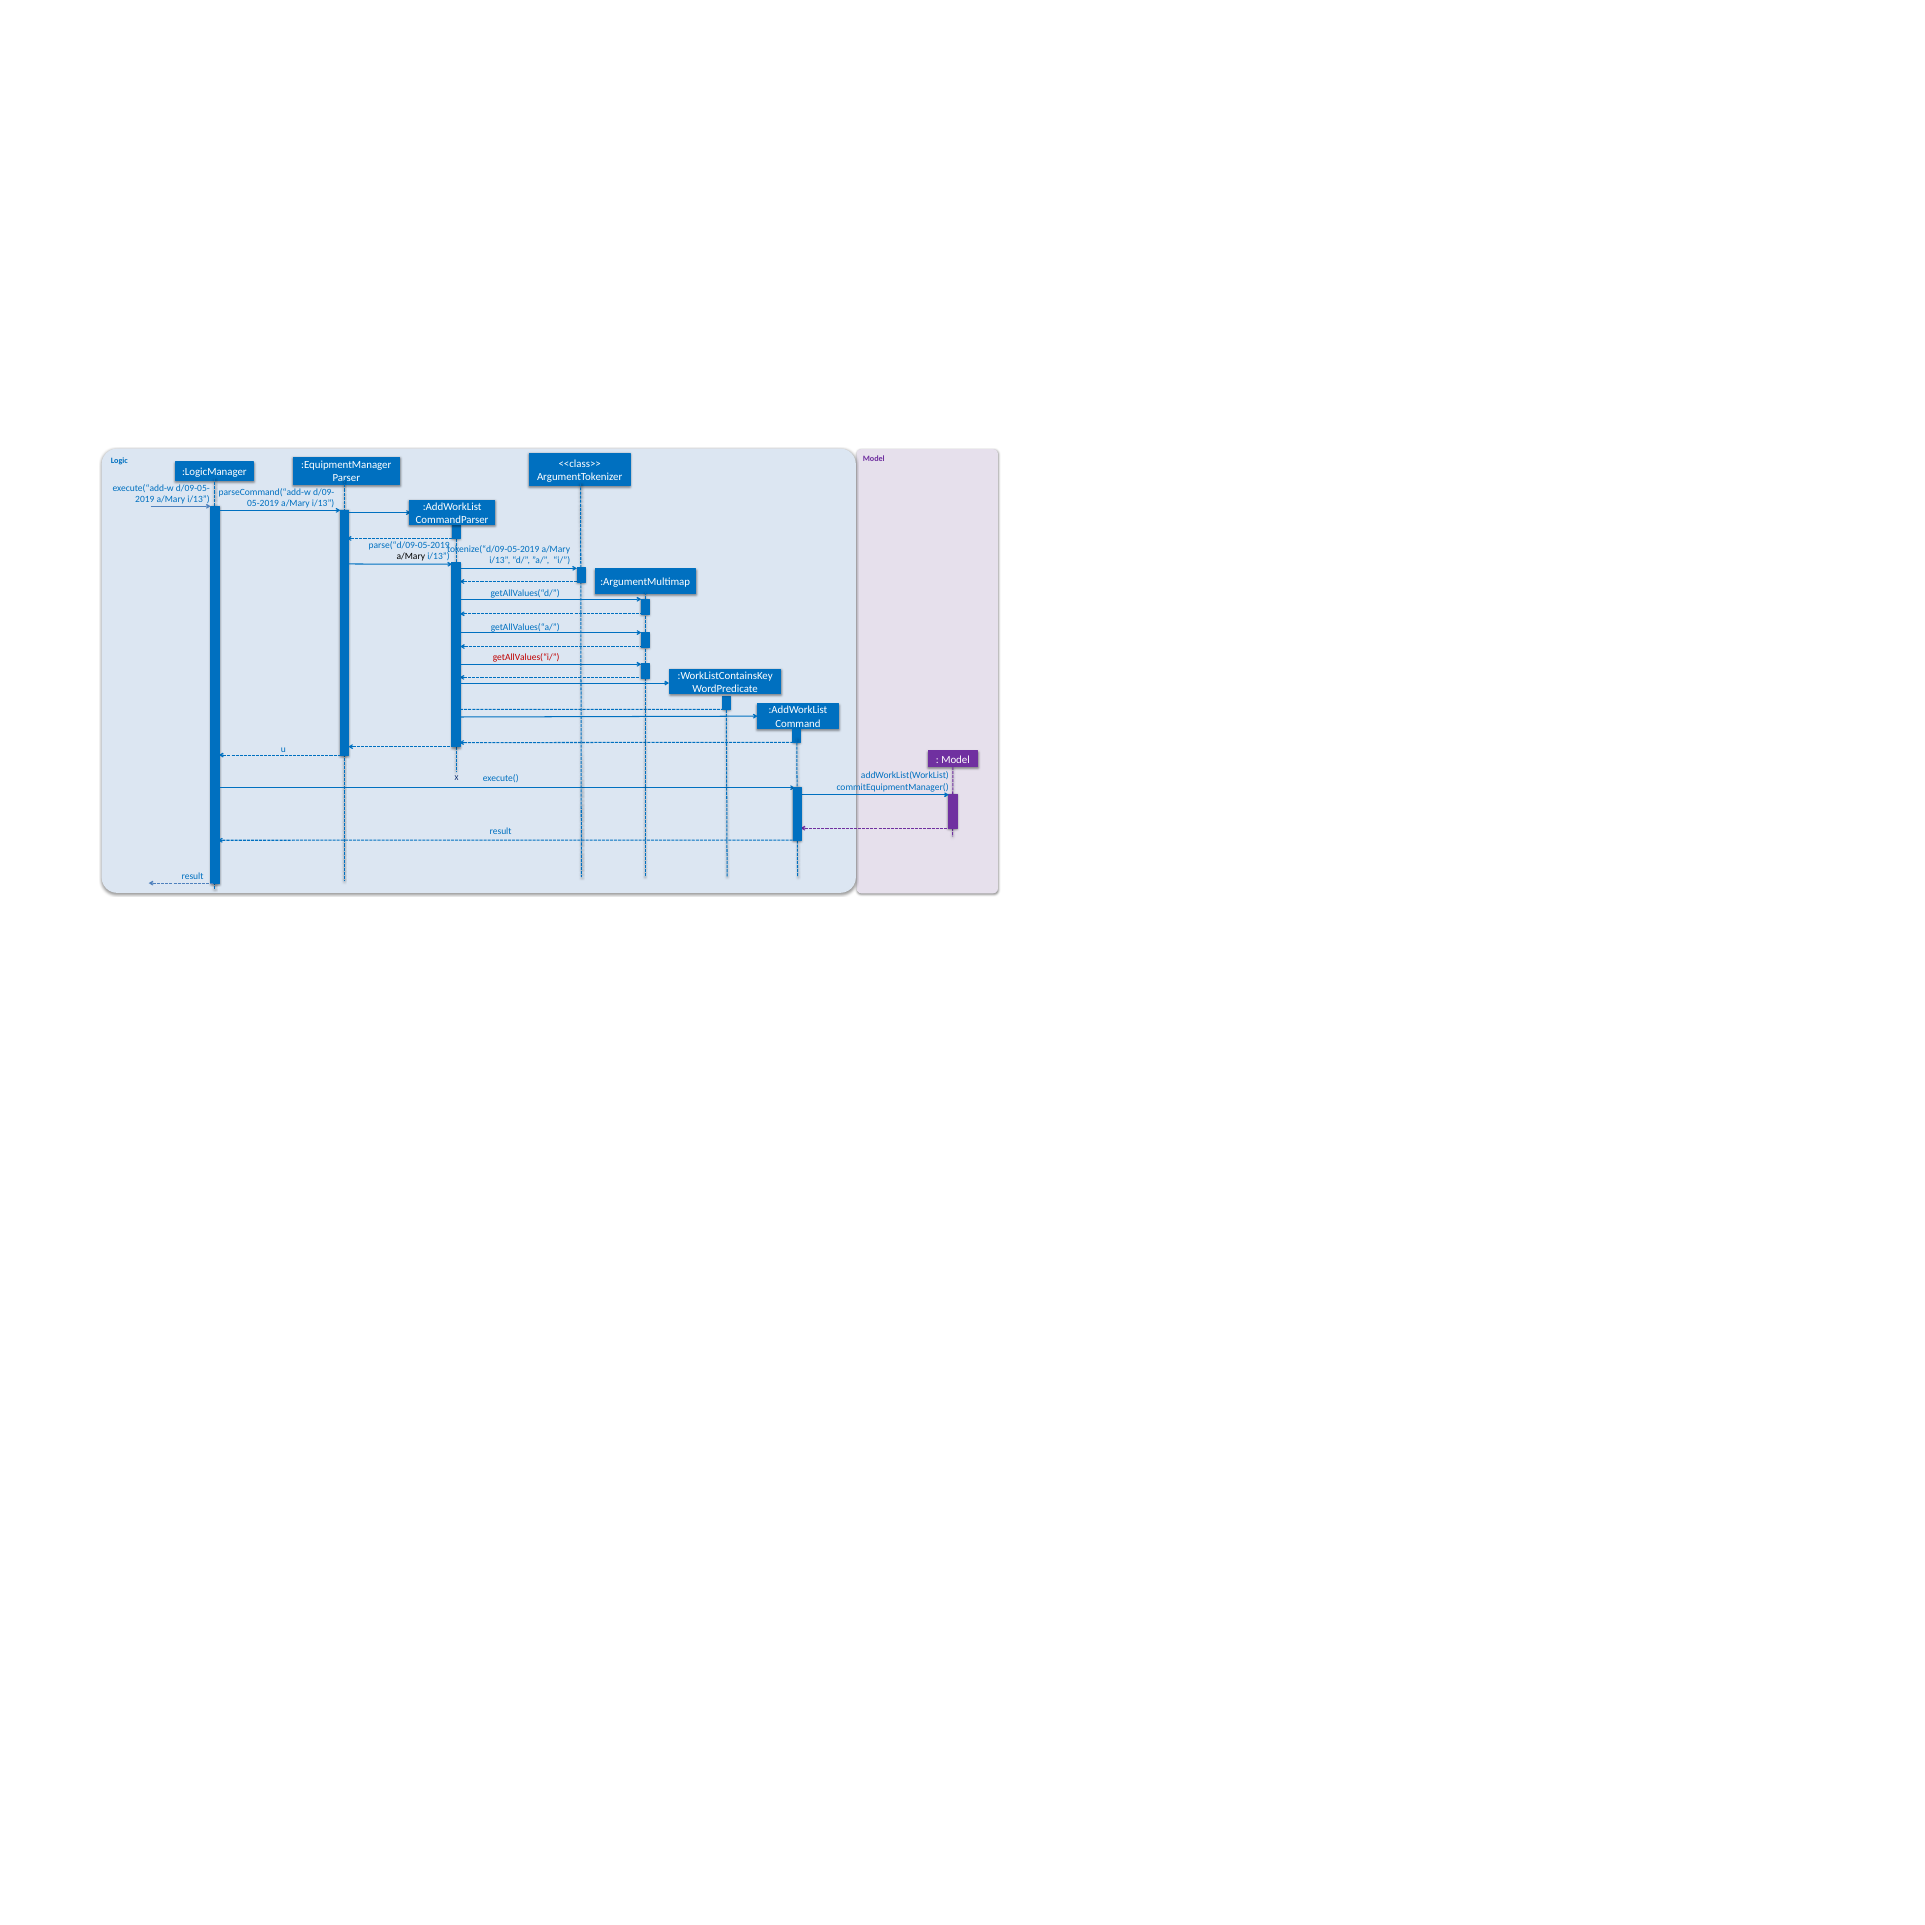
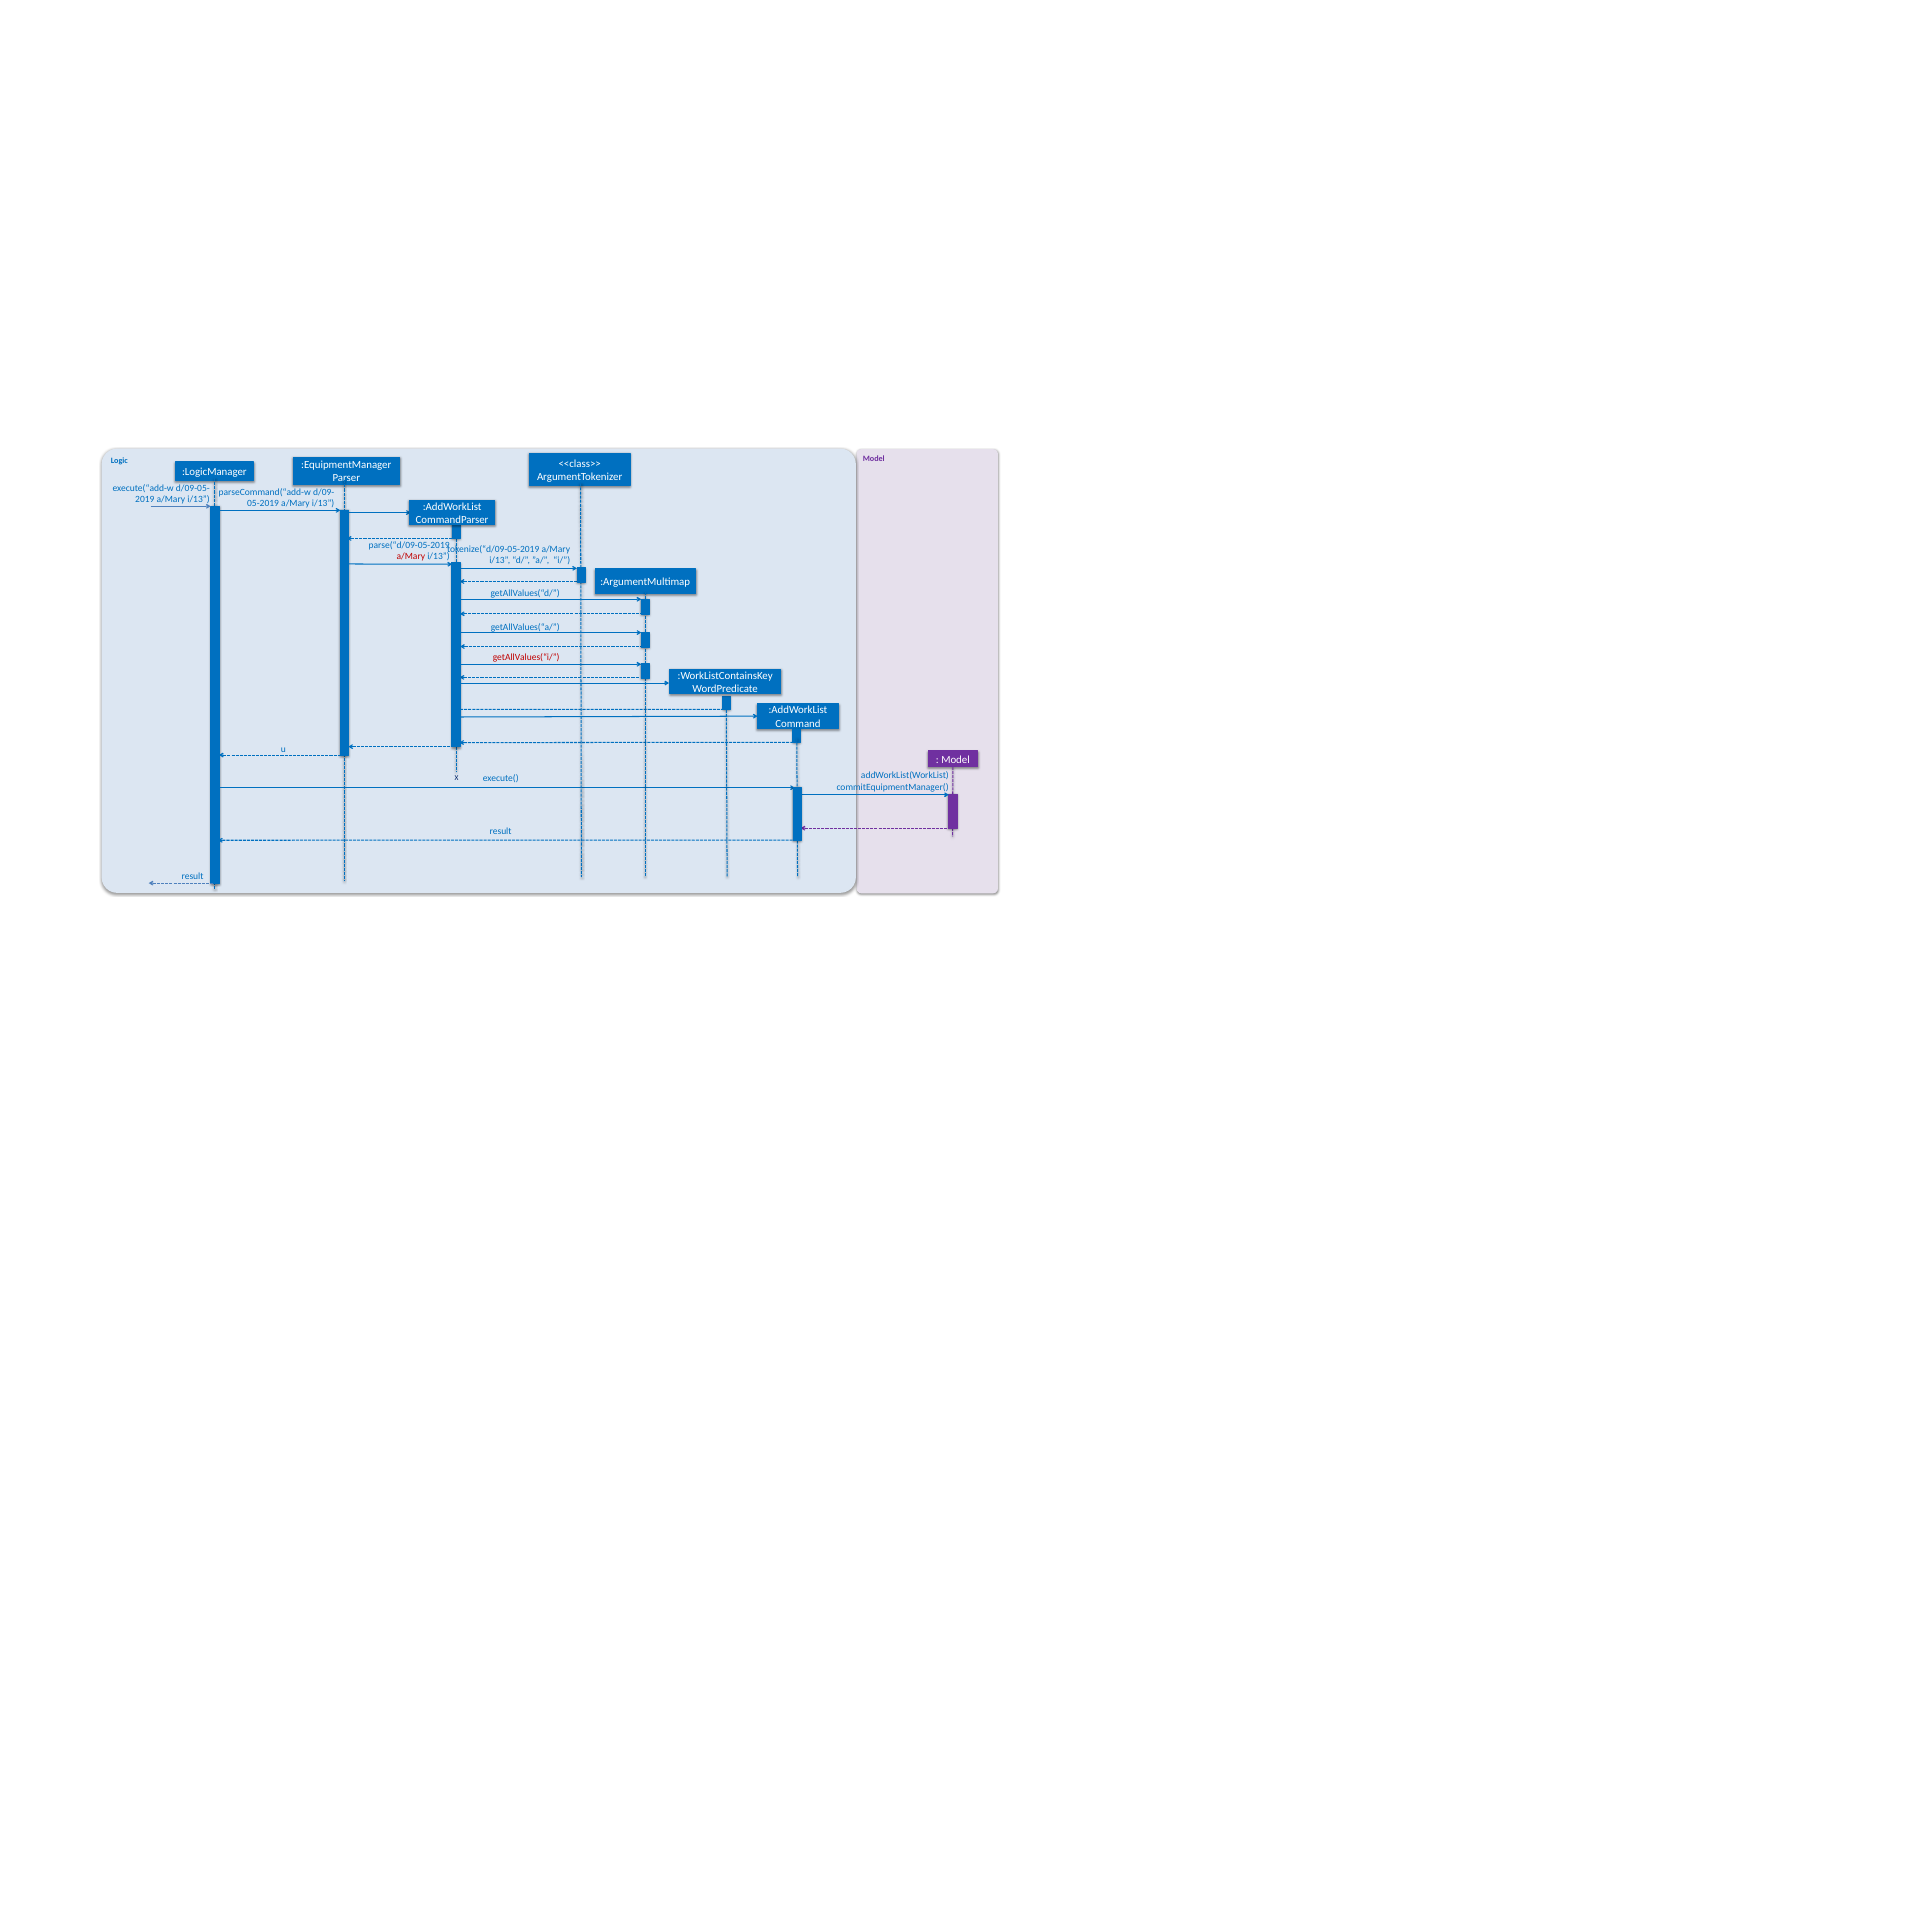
a/Mary at (411, 557) colour: black -> red
